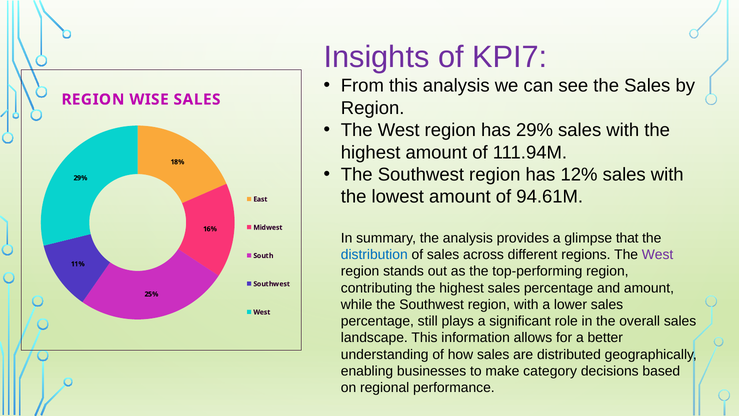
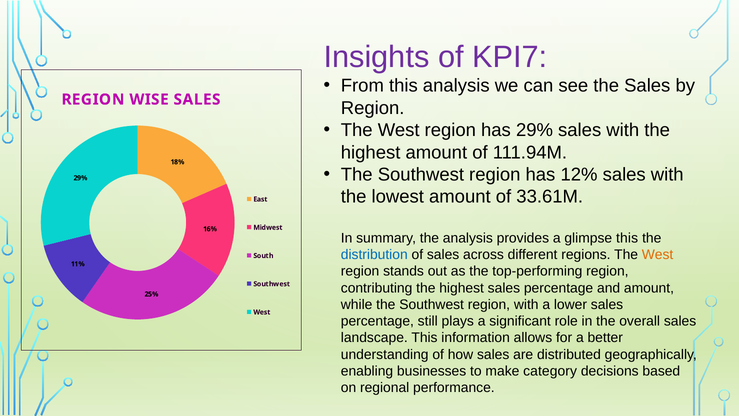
94.61M: 94.61M -> 33.61M
glimpse that: that -> this
West at (658, 255) colour: purple -> orange
